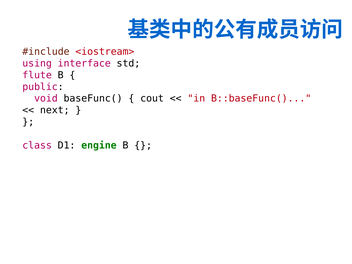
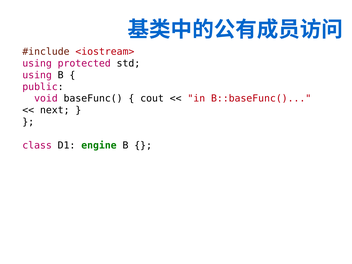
interface: interface -> protected
flute at (37, 75): flute -> using
